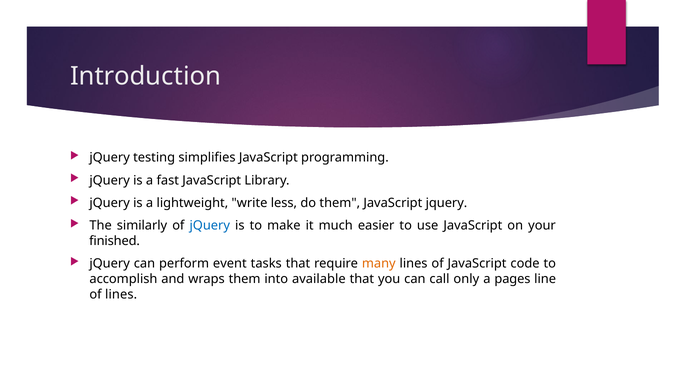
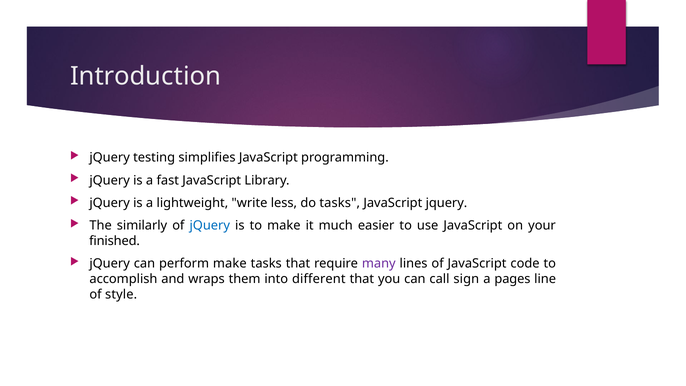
do them: them -> tasks
perform event: event -> make
many colour: orange -> purple
available: available -> different
only: only -> sign
of lines: lines -> style
